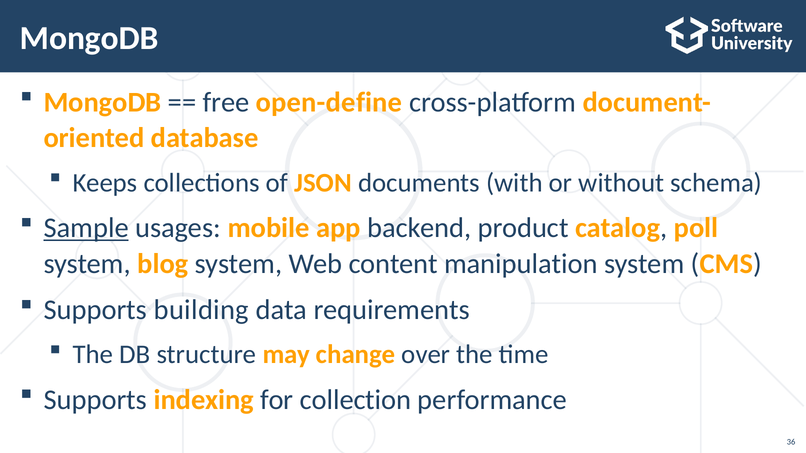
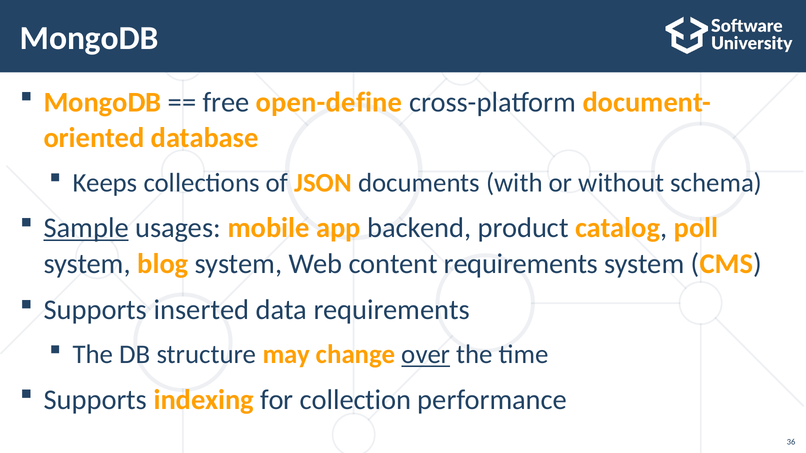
content manipulation: manipulation -> requirements
building: building -> inserted
over underline: none -> present
